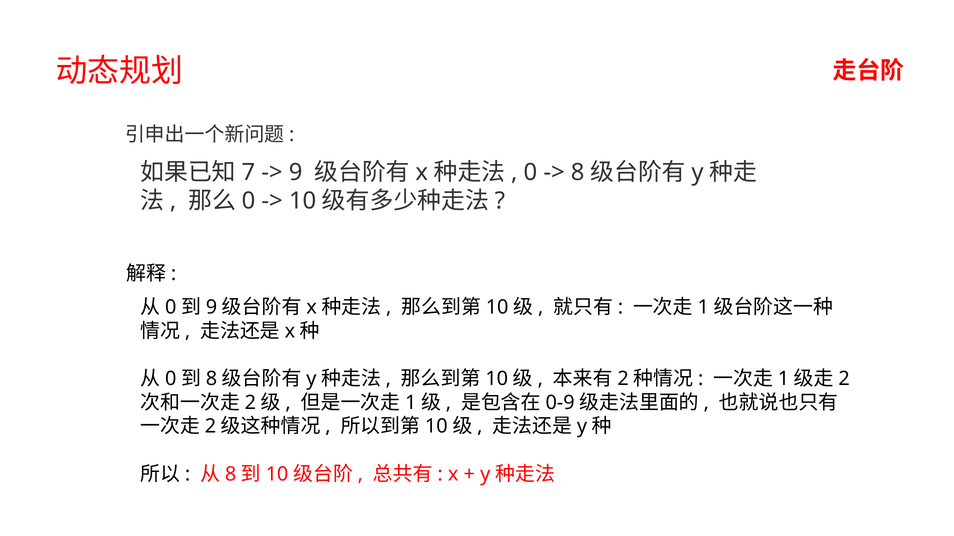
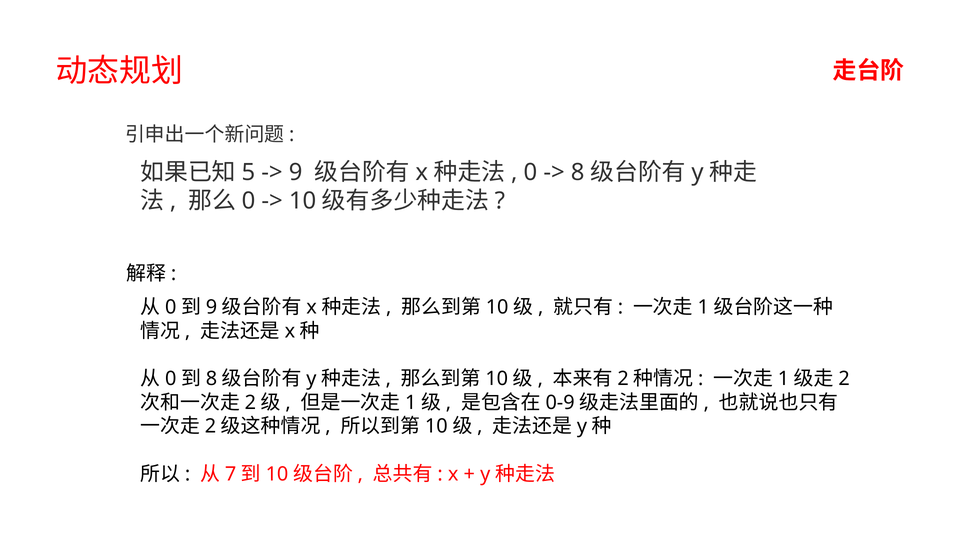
7: 7 -> 5
8 at (231, 475): 8 -> 7
